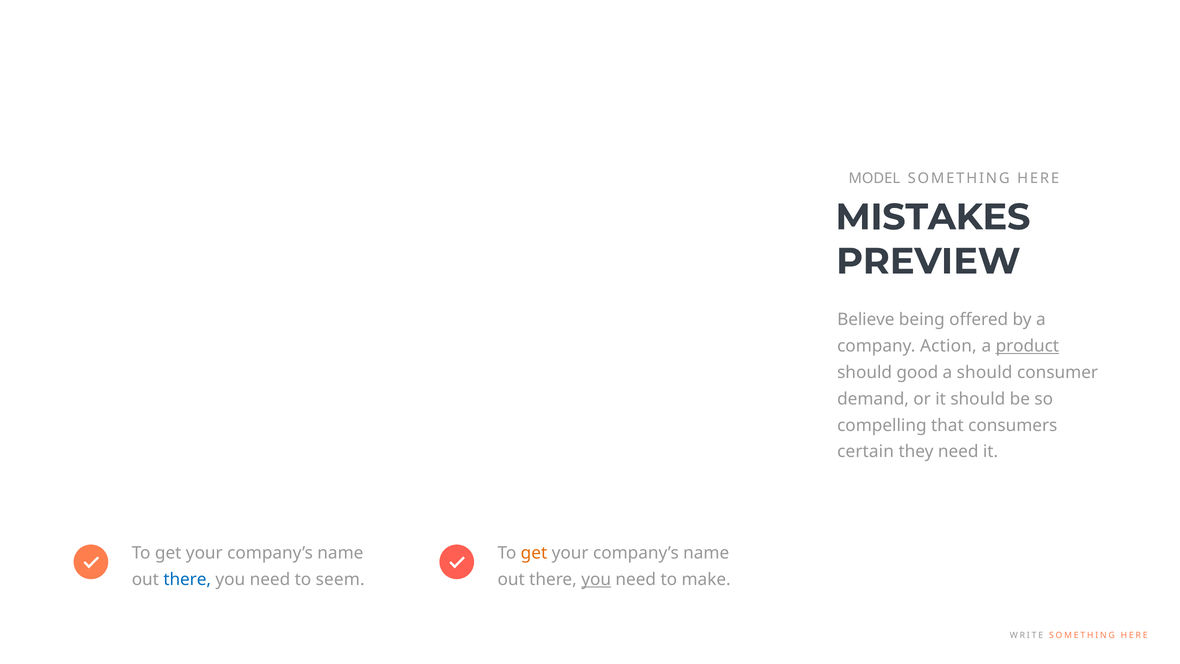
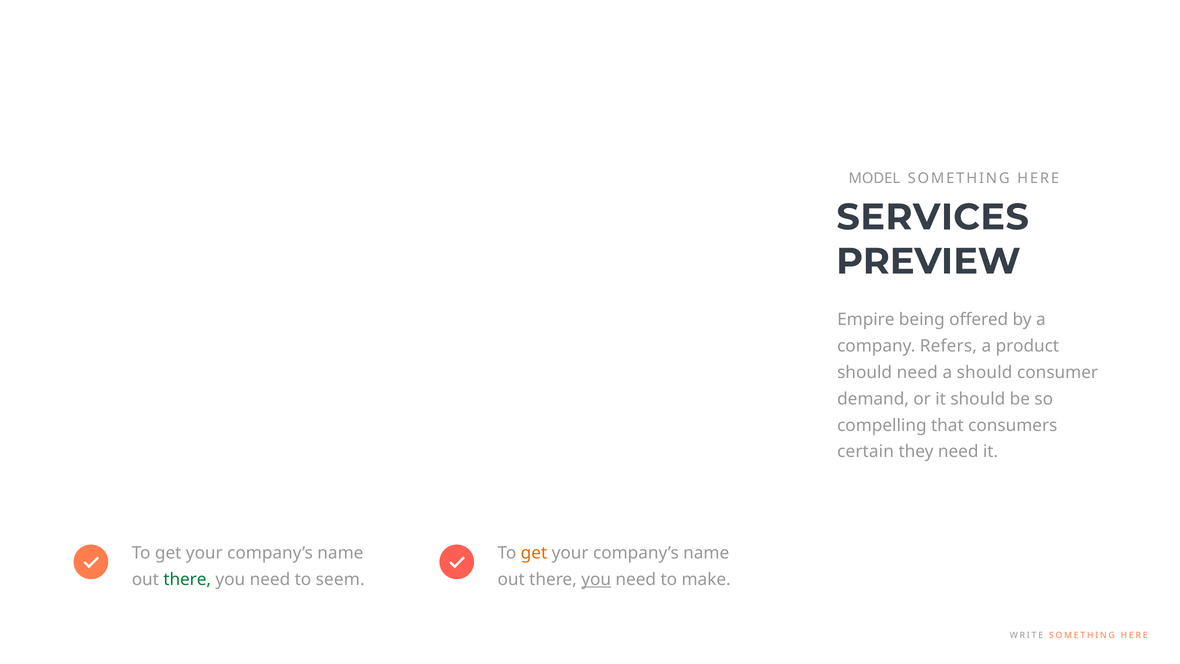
MISTAKES: MISTAKES -> SERVICES
Believe: Believe -> Empire
Action: Action -> Refers
product underline: present -> none
should good: good -> need
there at (187, 579) colour: blue -> green
